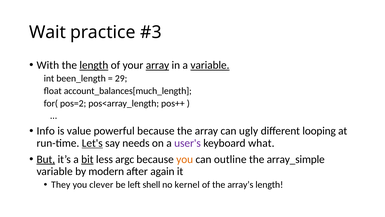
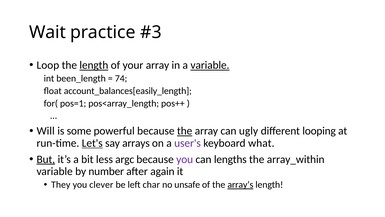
With: With -> Loop
array at (157, 65) underline: present -> none
29: 29 -> 74
account_balances[much_length: account_balances[much_length -> account_balances[easily_length
pos=2: pos=2 -> pos=1
Info: Info -> Will
value: value -> some
the at (185, 131) underline: none -> present
needs: needs -> arrays
bit underline: present -> none
you at (185, 159) colour: orange -> purple
outline: outline -> lengths
array_simple: array_simple -> array_within
modern: modern -> number
shell: shell -> char
kernel: kernel -> unsafe
array’s underline: none -> present
